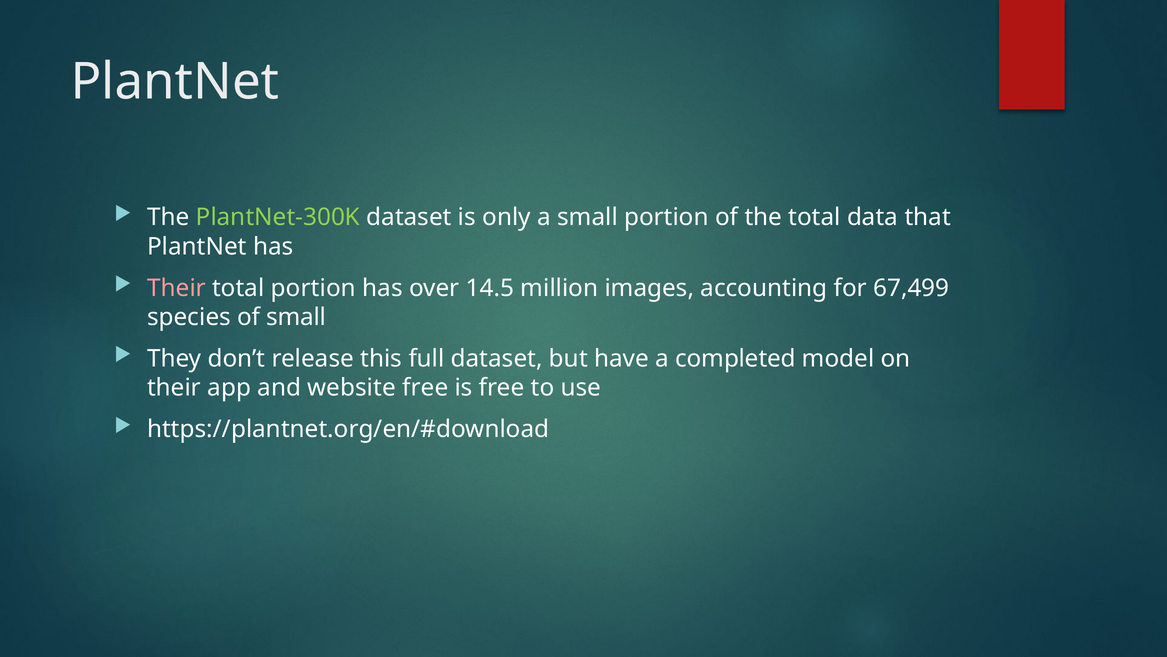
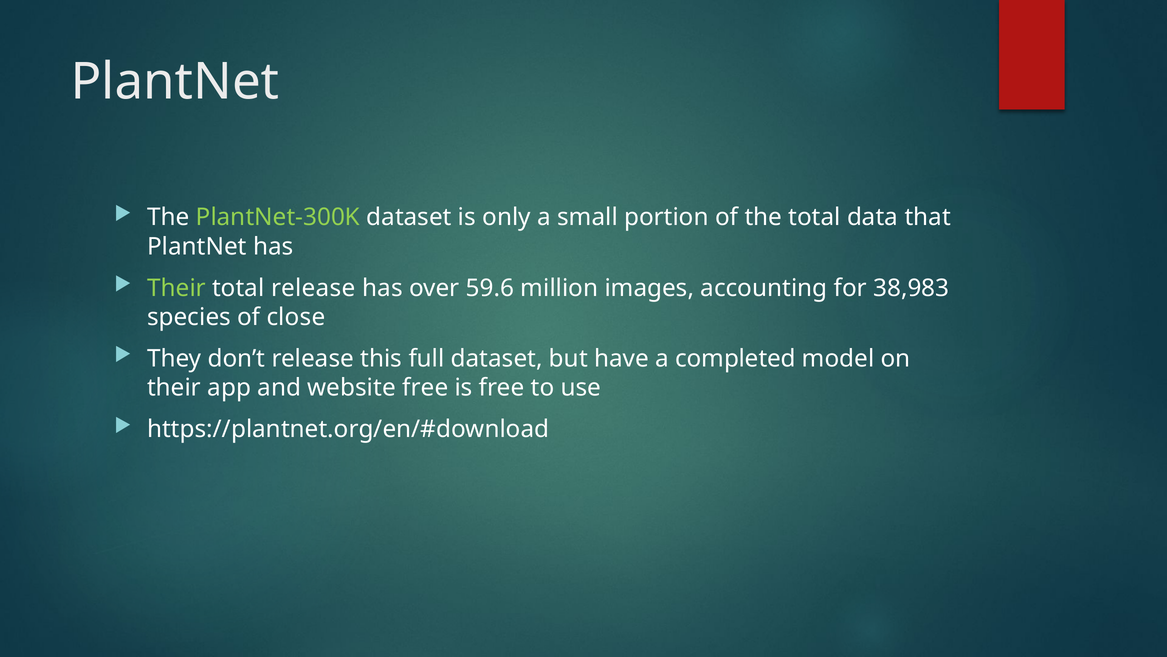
Their at (177, 288) colour: pink -> light green
total portion: portion -> release
14.5: 14.5 -> 59.6
67,499: 67,499 -> 38,983
of small: small -> close
